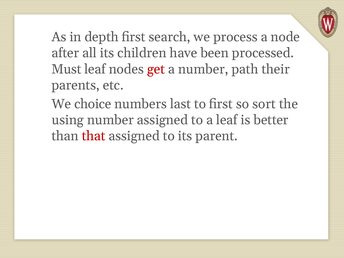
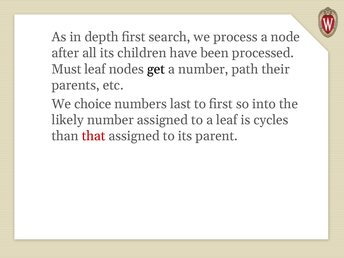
get colour: red -> black
sort: sort -> into
using: using -> likely
better: better -> cycles
